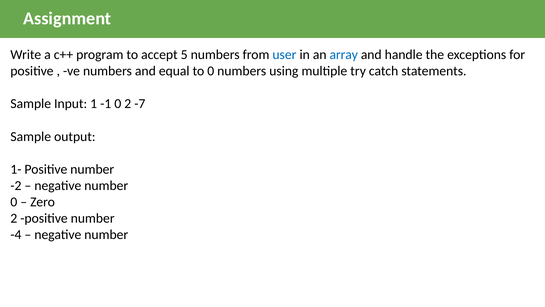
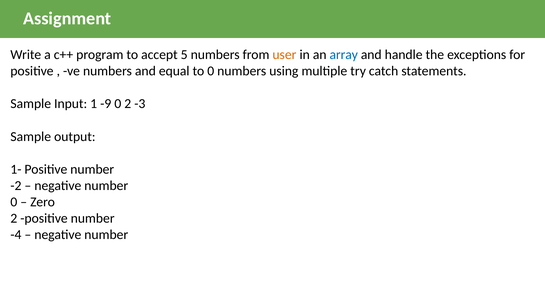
user colour: blue -> orange
-1: -1 -> -9
-7: -7 -> -3
